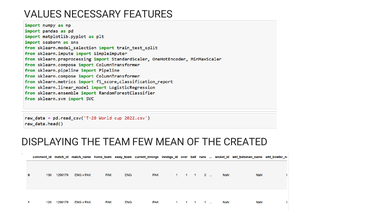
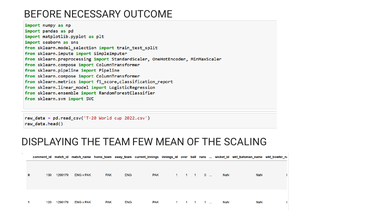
VALUES: VALUES -> BEFORE
FEATURES: FEATURES -> OUTCOME
CREATED: CREATED -> SCALING
